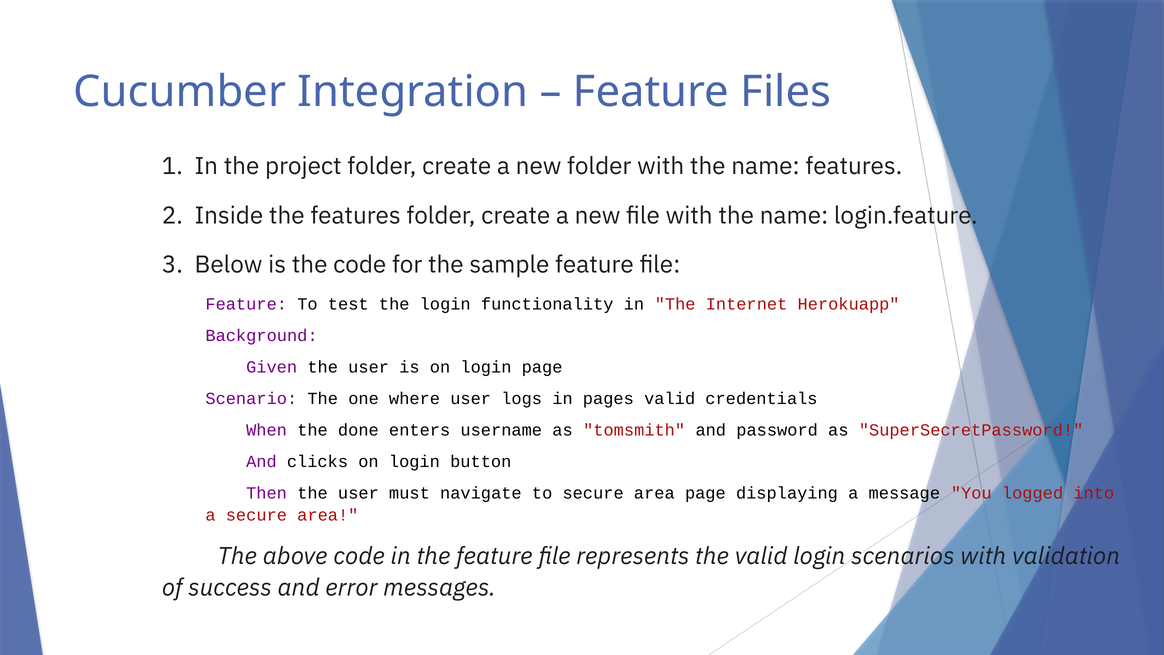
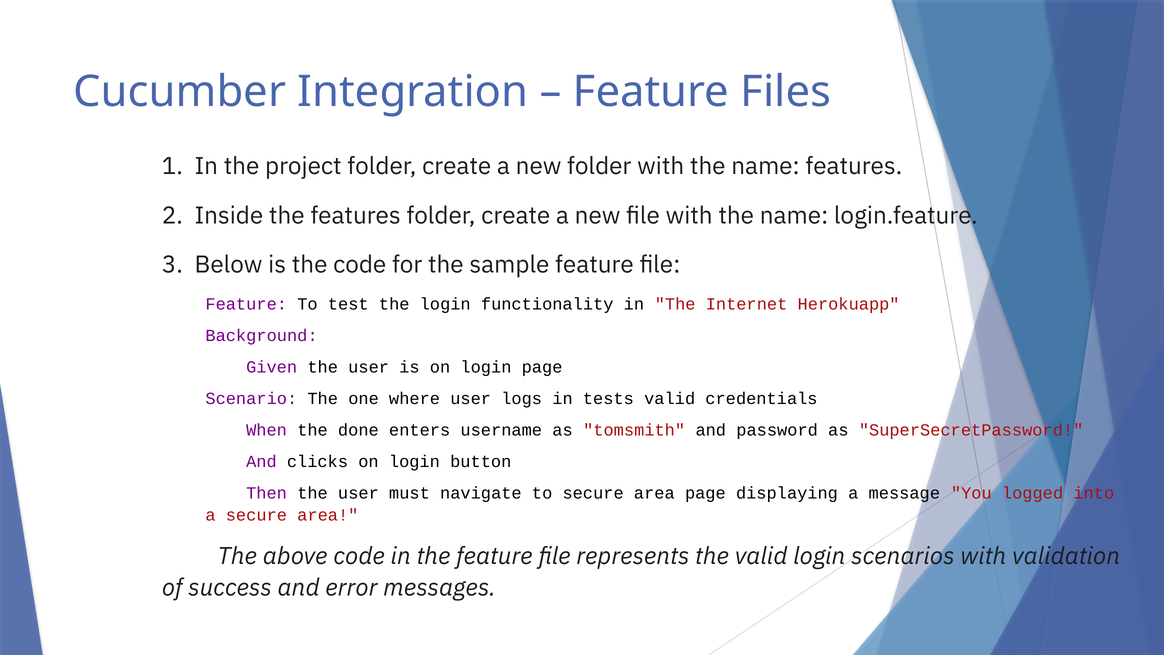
pages: pages -> tests
